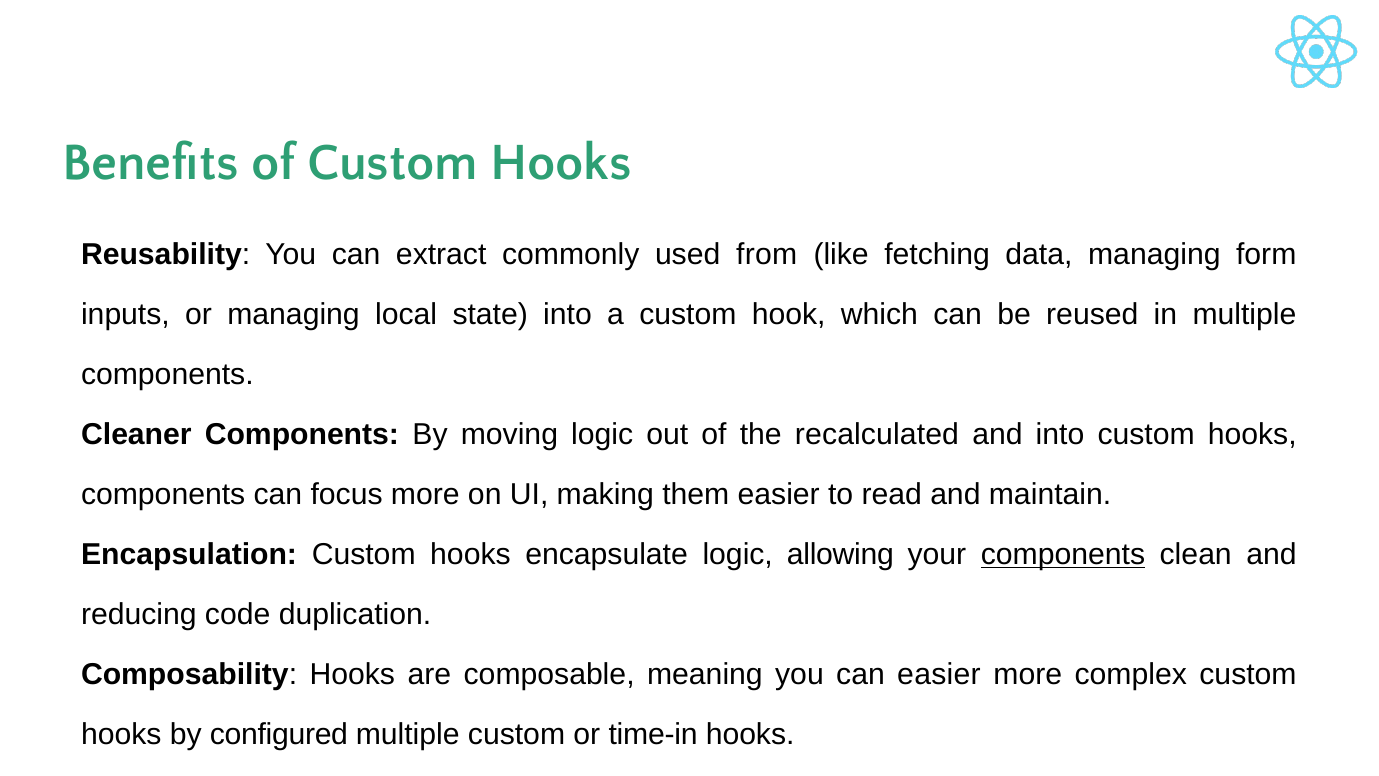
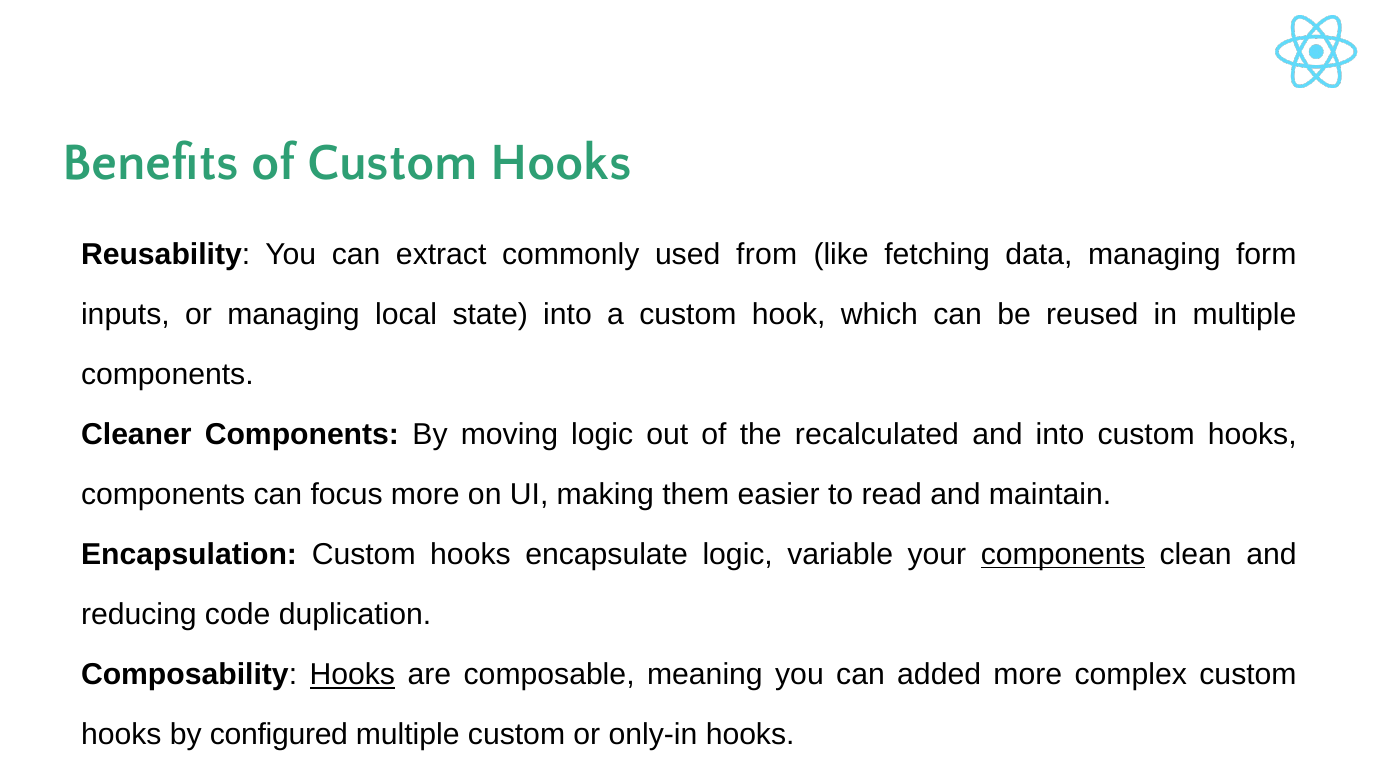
allowing: allowing -> variable
Hooks at (352, 674) underline: none -> present
can easier: easier -> added
time-in: time-in -> only-in
